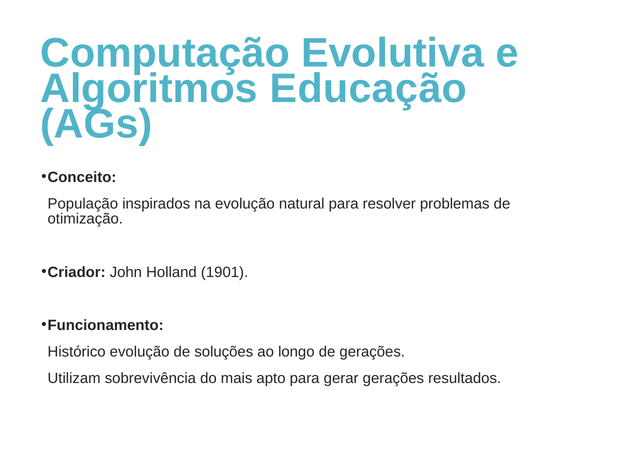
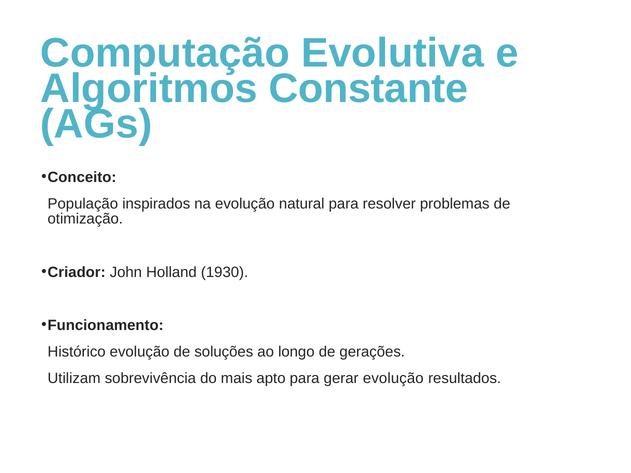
Educação: Educação -> Constante
1901: 1901 -> 1930
gerar gerações: gerações -> evolução
